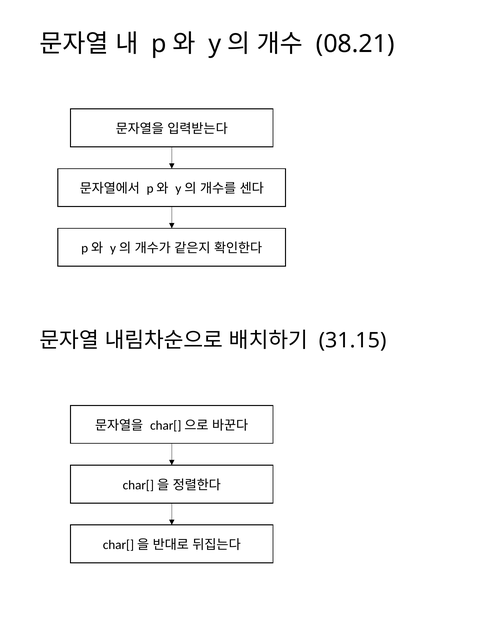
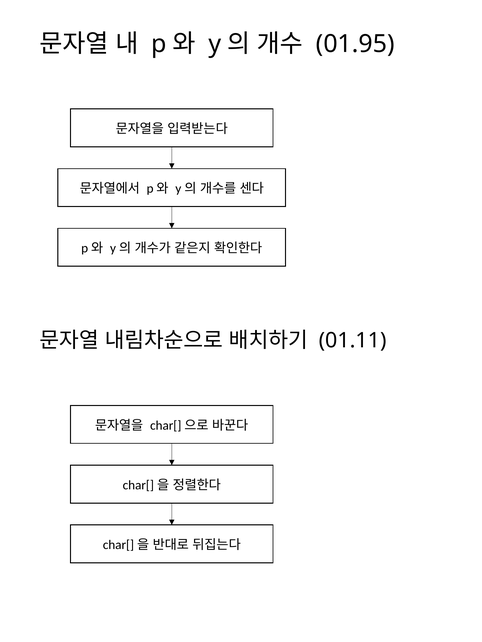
08.21: 08.21 -> 01.95
31.15: 31.15 -> 01.11
